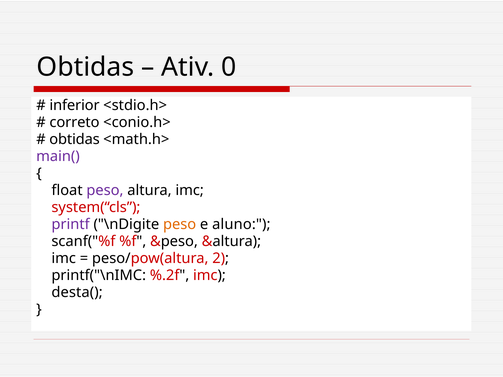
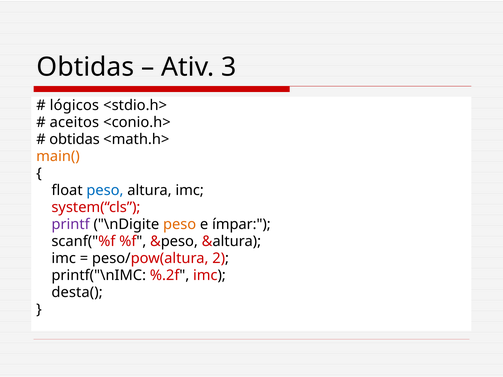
0: 0 -> 3
inferior: inferior -> lógicos
correto: correto -> aceitos
main( colour: purple -> orange
peso at (105, 190) colour: purple -> blue
aluno: aluno -> ímpar
